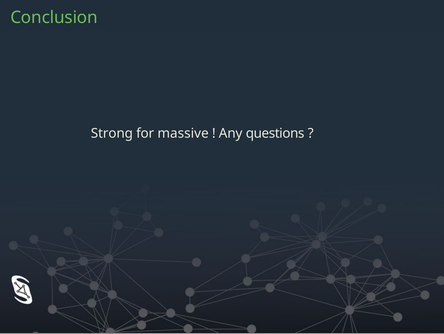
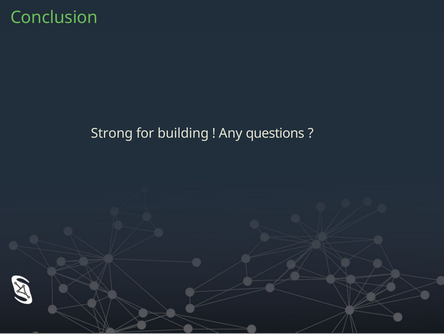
massive: massive -> building
